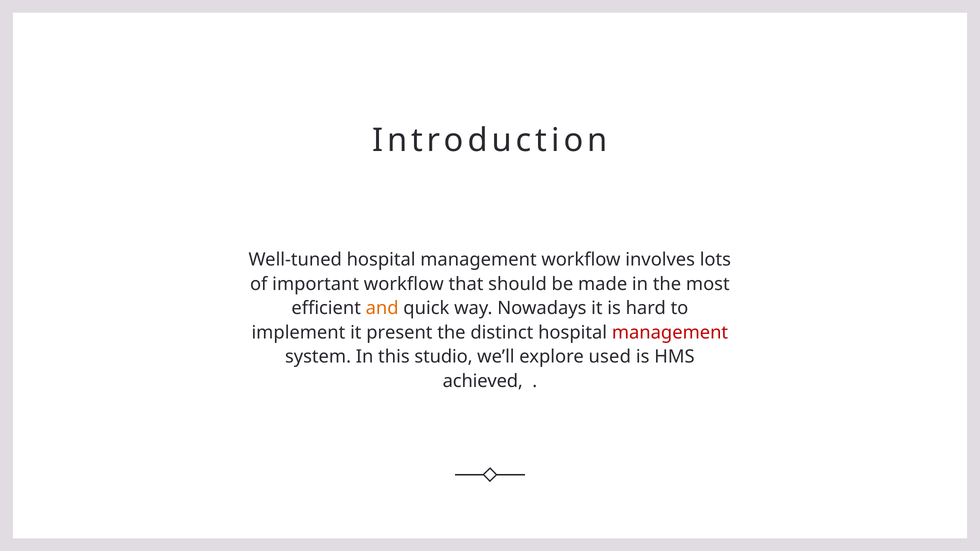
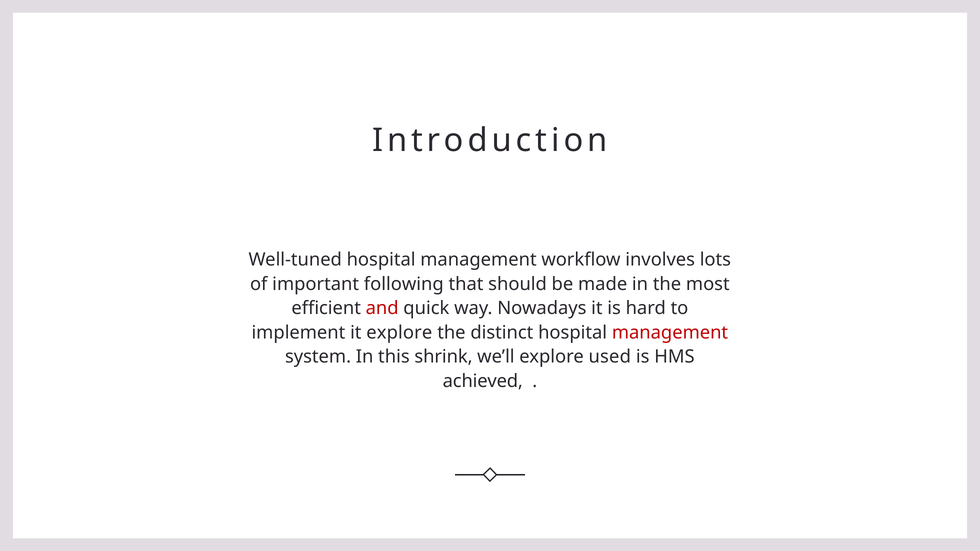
important workflow: workflow -> following
and colour: orange -> red
it present: present -> explore
studio: studio -> shrink
